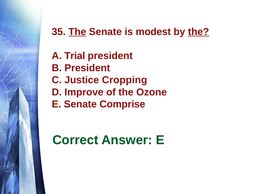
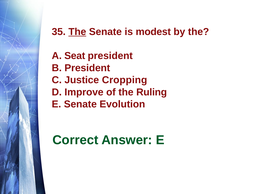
the at (199, 32) underline: present -> none
Trial: Trial -> Seat
Ozone: Ozone -> Ruling
Comprise: Comprise -> Evolution
